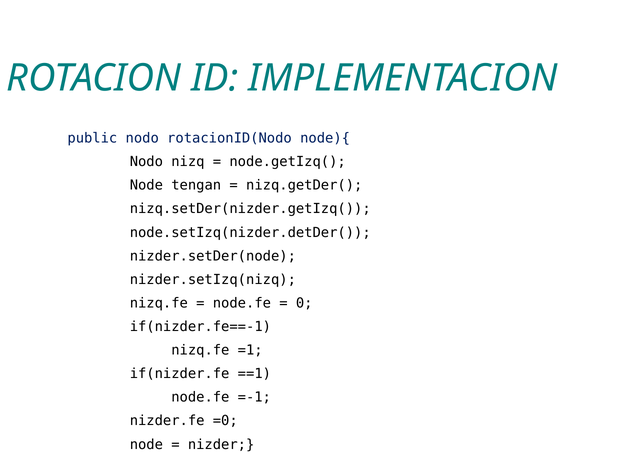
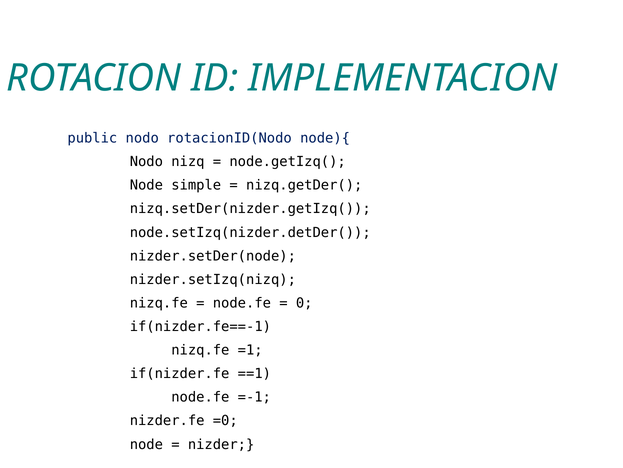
tengan: tengan -> simple
